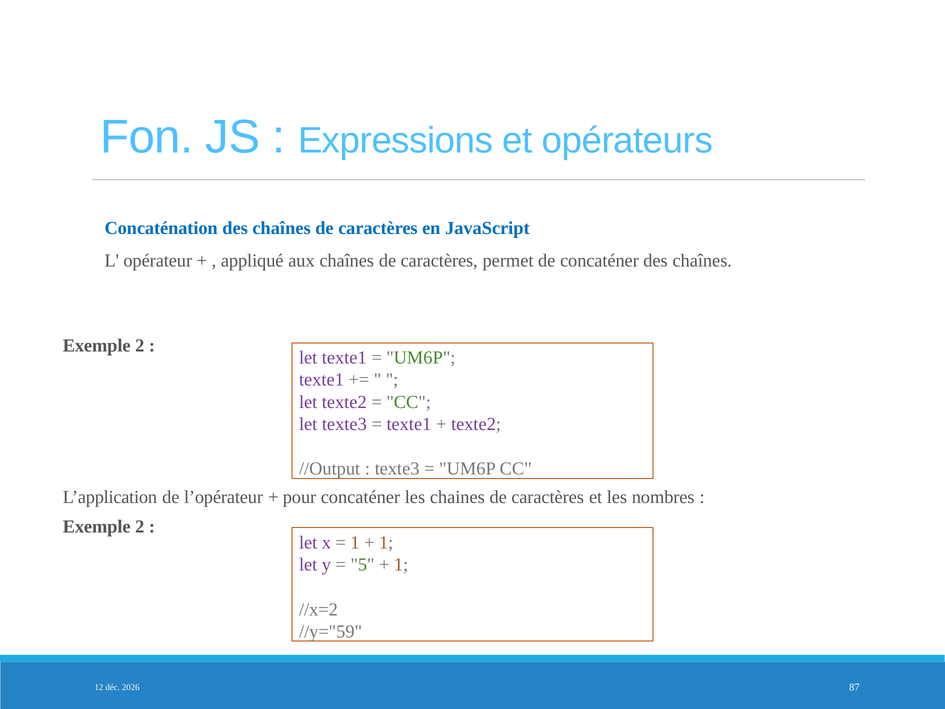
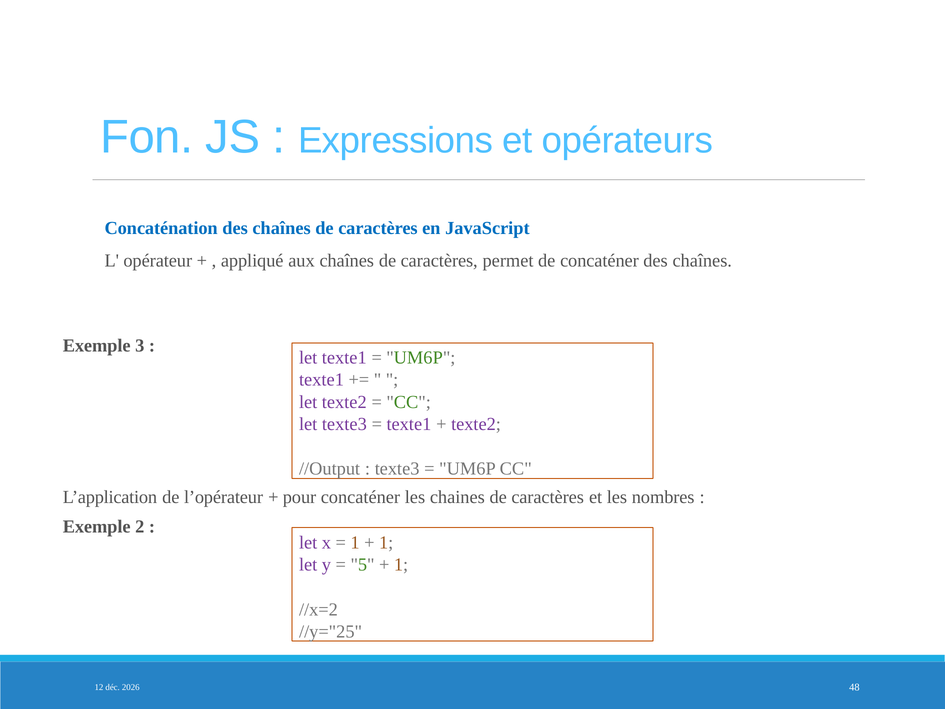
2 at (140, 346): 2 -> 3
//y="59: //y="59 -> //y="25
87: 87 -> 48
